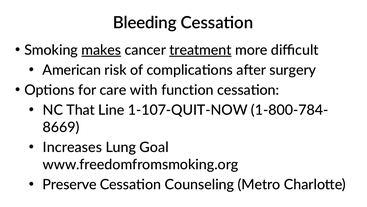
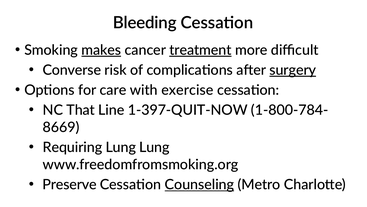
American: American -> Converse
surgery underline: none -> present
function: function -> exercise
1-107-QUIT-NOW: 1-107-QUIT-NOW -> 1-397-QUIT-NOW
Increases: Increases -> Requiring
Lung Goal: Goal -> Lung
Counseling underline: none -> present
